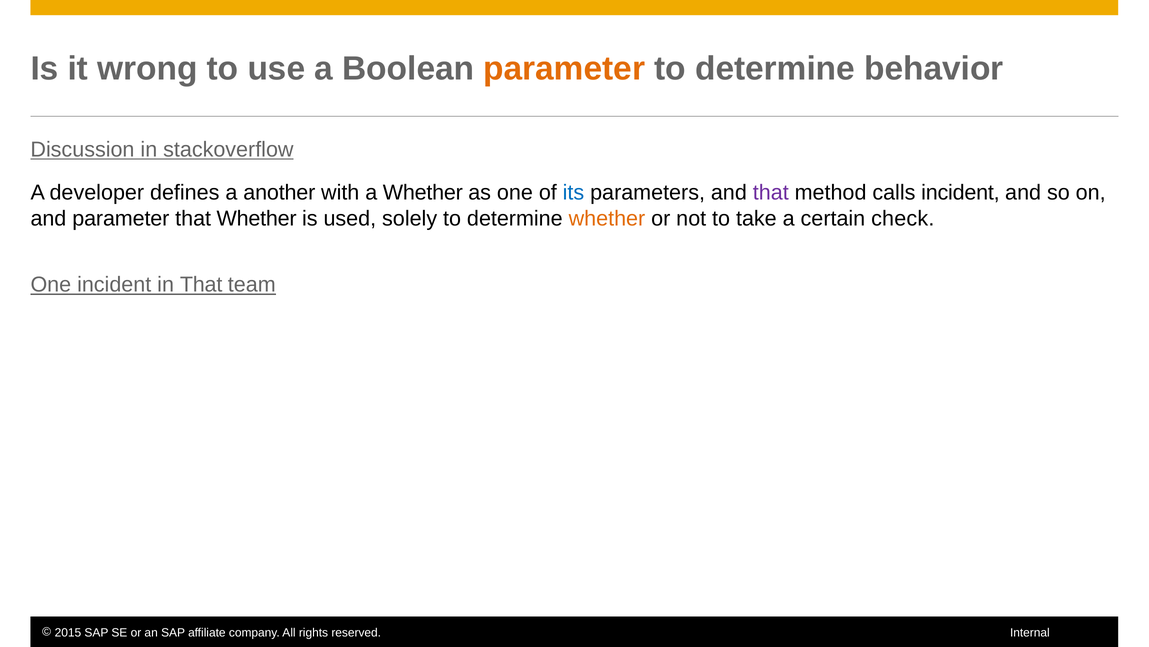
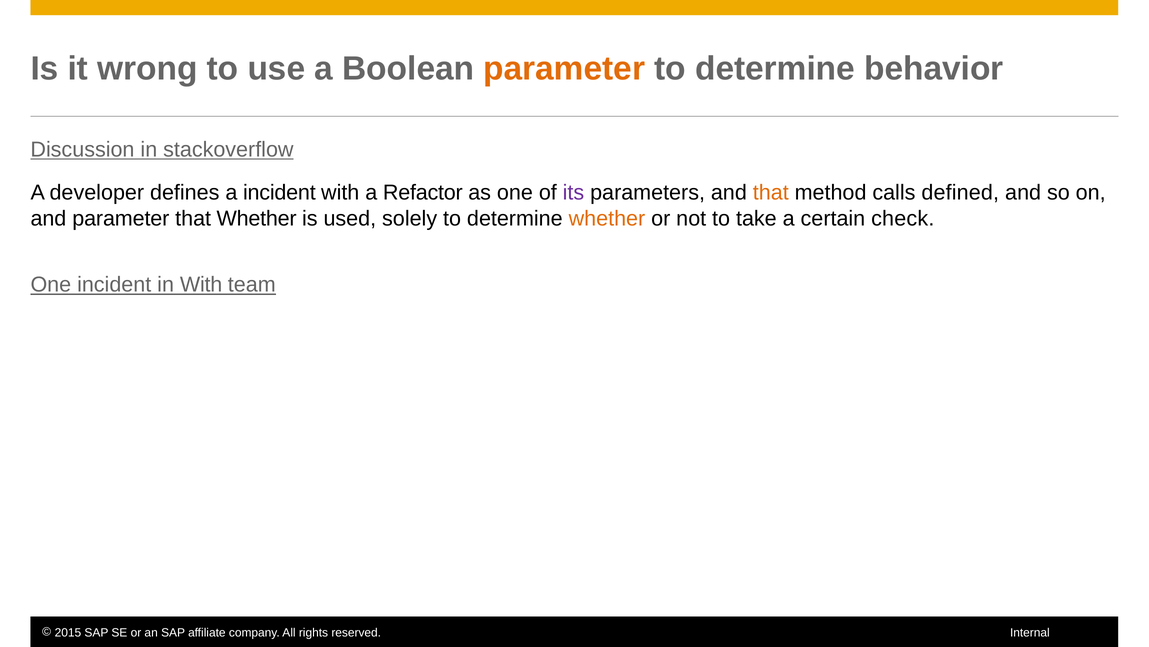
a another: another -> incident
a Whether: Whether -> Refactor
its colour: blue -> purple
that at (771, 193) colour: purple -> orange
calls incident: incident -> defined
in That: That -> With
